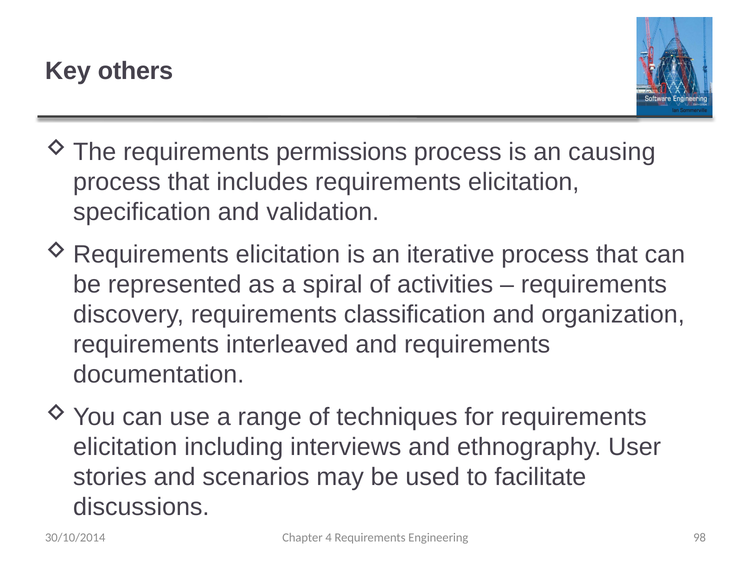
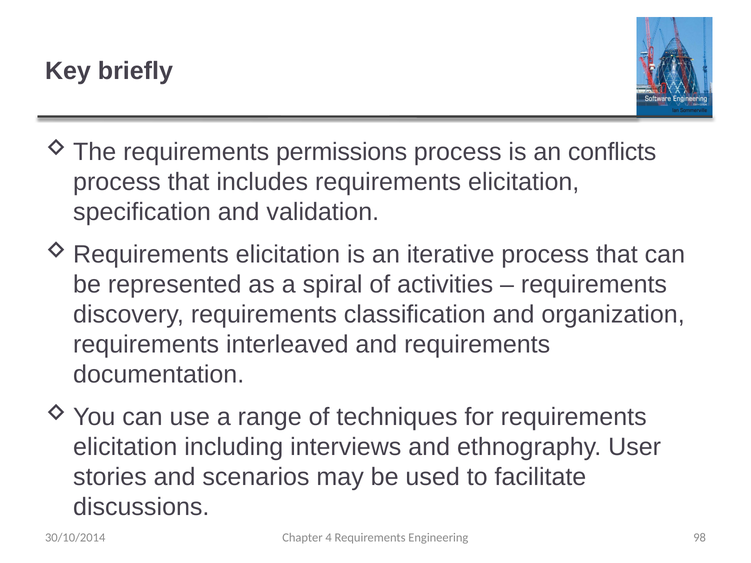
others: others -> briefly
causing: causing -> conflicts
